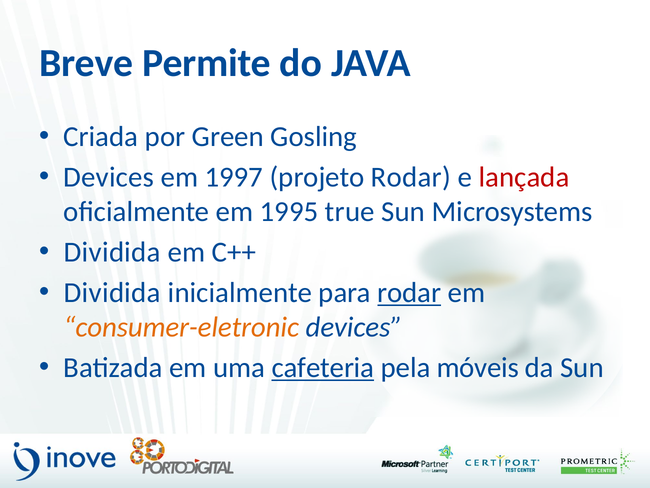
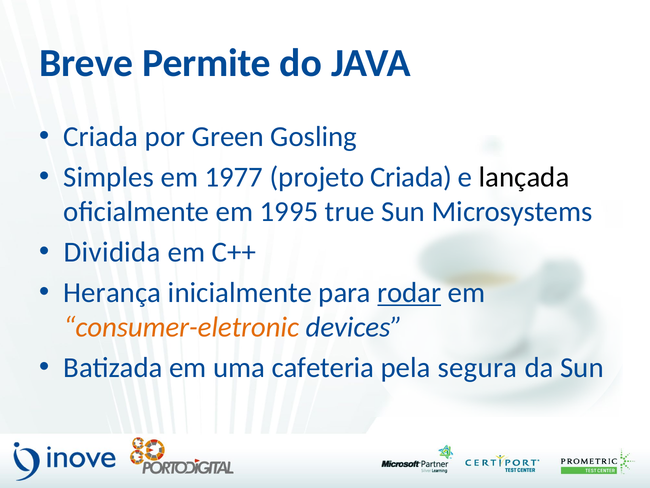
Devices at (109, 177): Devices -> Simples
1997: 1997 -> 1977
projeto Rodar: Rodar -> Criada
lançada colour: red -> black
Dividida at (112, 292): Dividida -> Herança
cafeteria underline: present -> none
móveis: móveis -> segura
